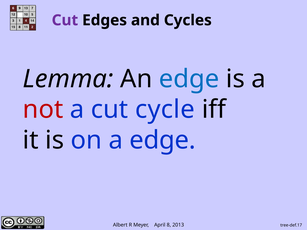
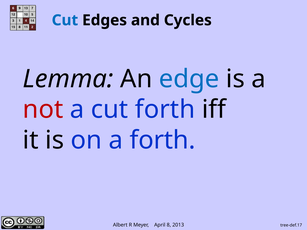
Cut at (65, 20) colour: purple -> blue
cut cycle: cycle -> forth
a edge: edge -> forth
